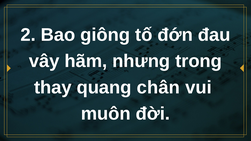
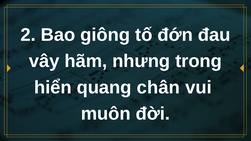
thay: thay -> hiển
